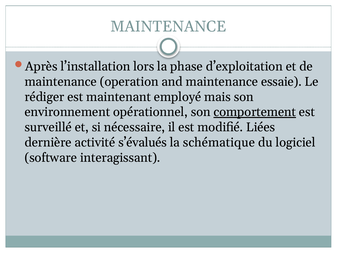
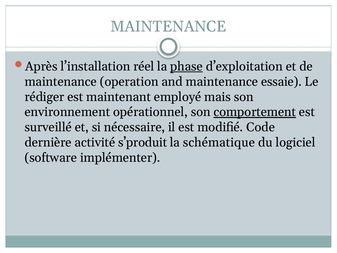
lors: lors -> réel
phase underline: none -> present
Liées: Liées -> Code
s’évalués: s’évalués -> s’produit
interagissant: interagissant -> implémenter
